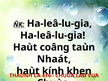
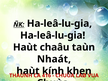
coâng: coâng -> chaâu
